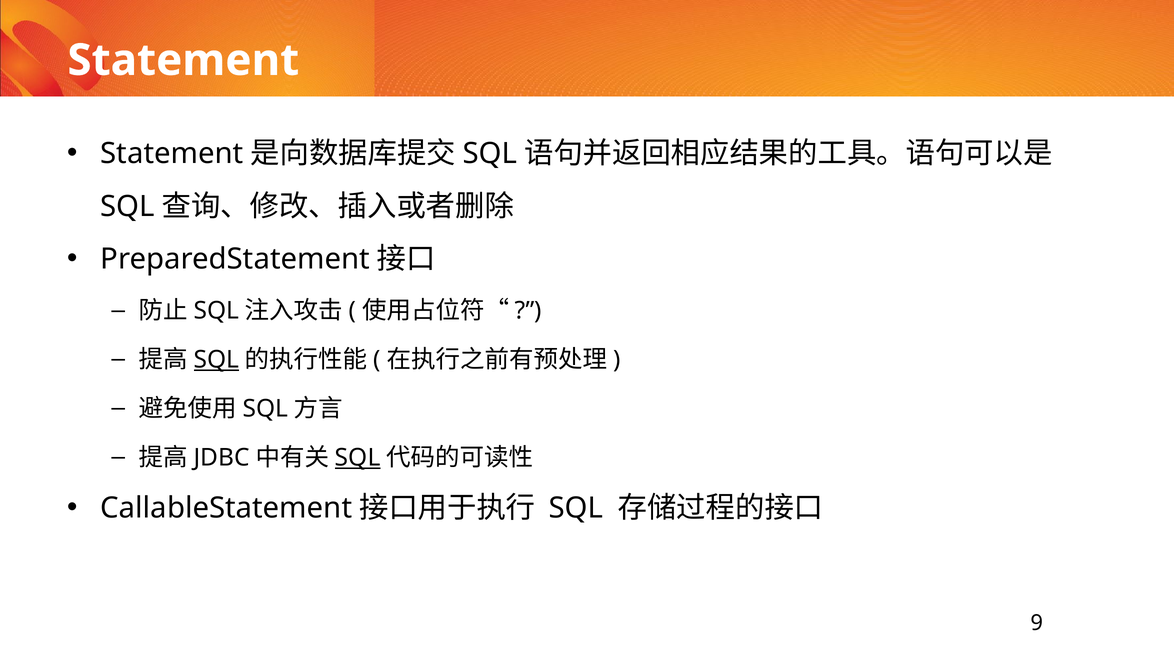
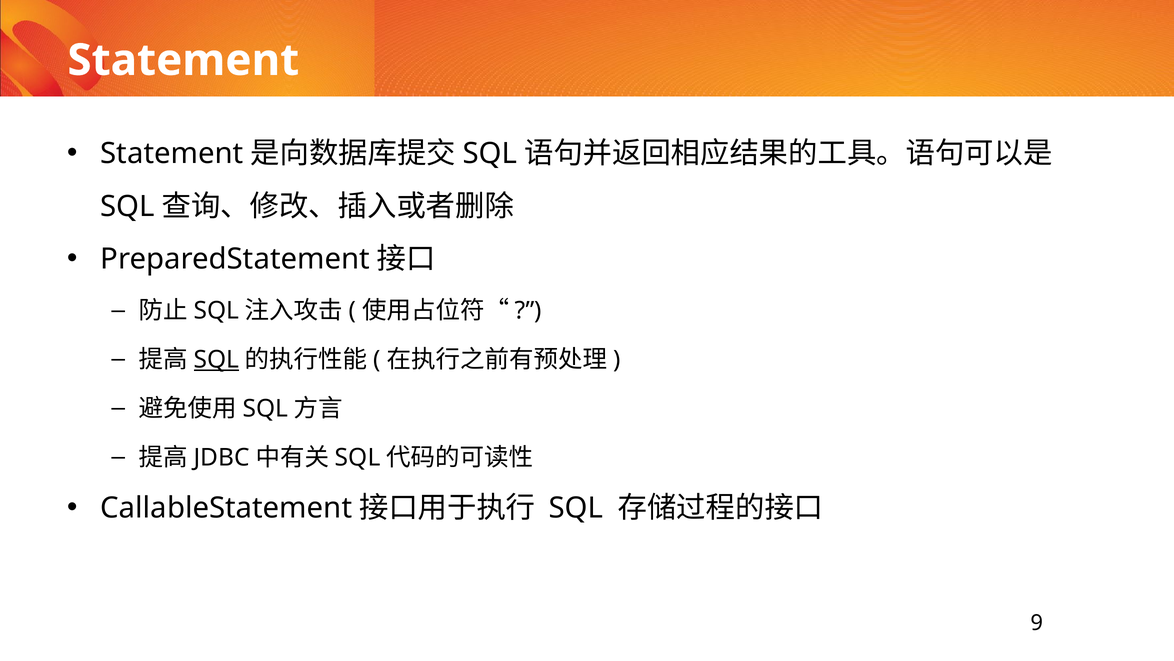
SQL at (358, 457) underline: present -> none
